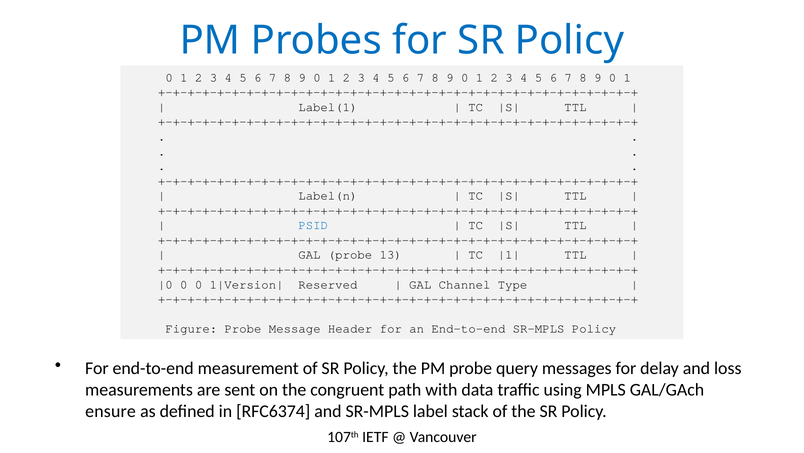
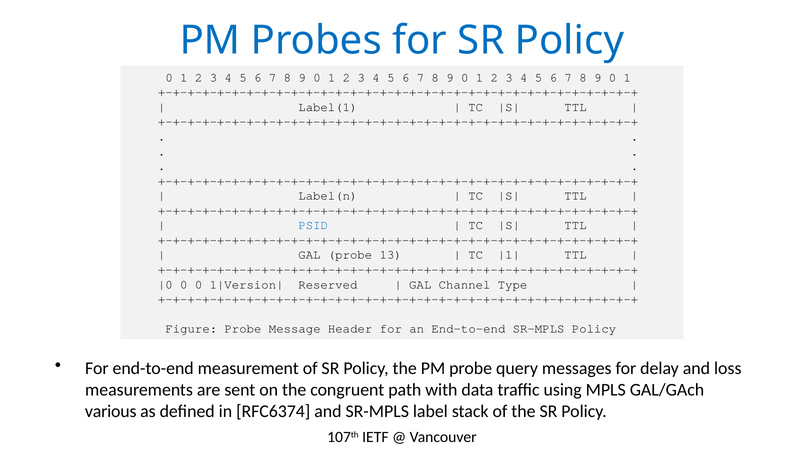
ensure: ensure -> various
